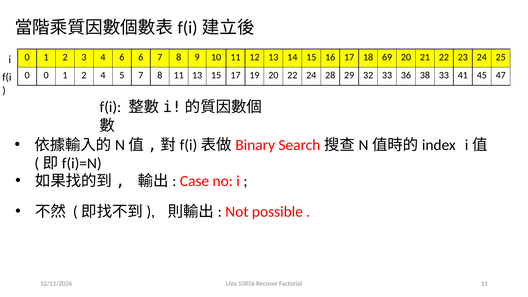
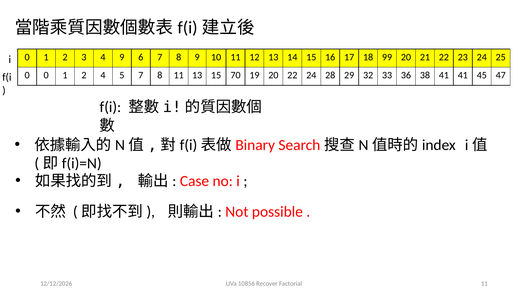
4 6: 6 -> 9
69: 69 -> 99
15 17: 17 -> 70
38 33: 33 -> 41
